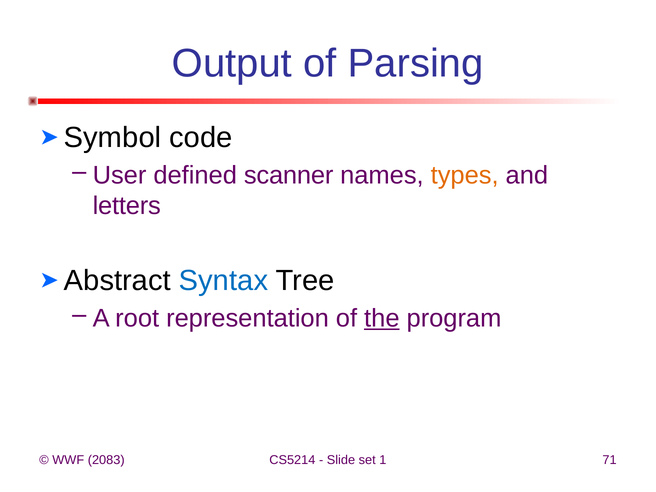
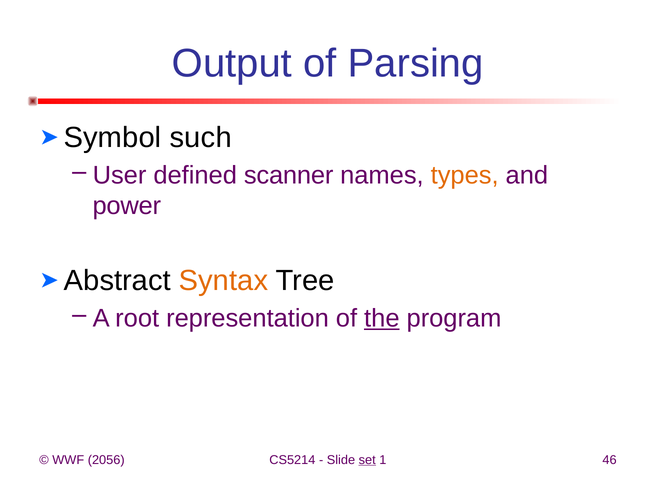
code: code -> such
letters: letters -> power
Syntax colour: blue -> orange
2083: 2083 -> 2056
set underline: none -> present
71: 71 -> 46
